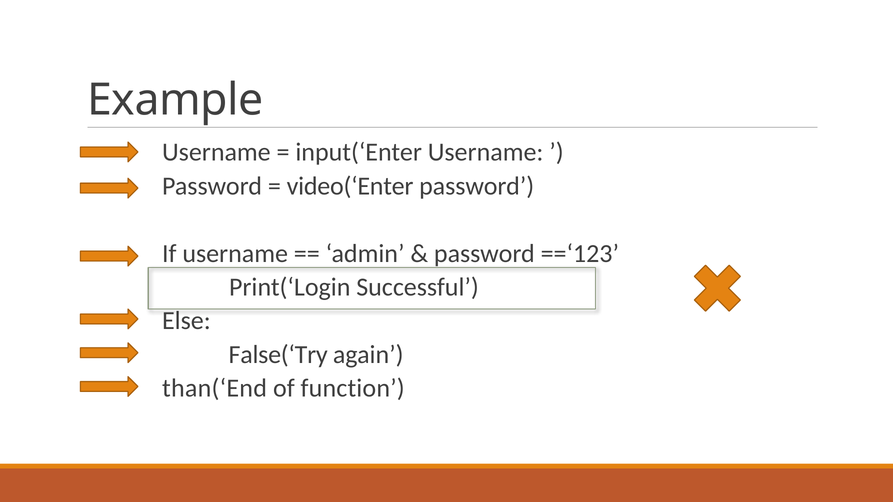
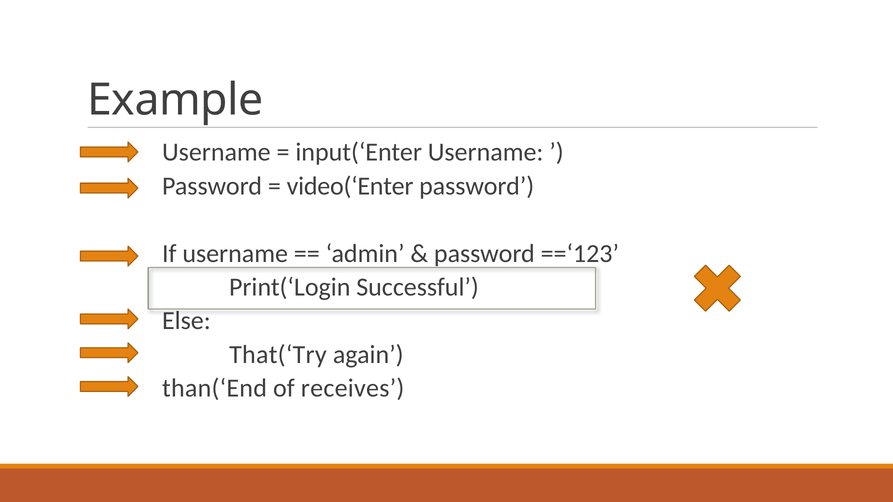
False(‘Try: False(‘Try -> That(‘Try
function: function -> receives
